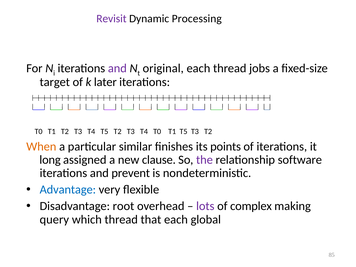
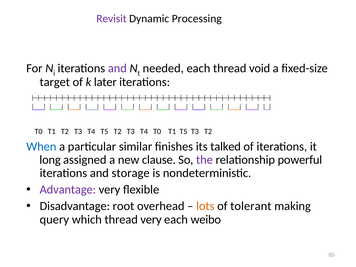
original: original -> needed
jobs: jobs -> void
When colour: orange -> blue
points: points -> talked
software: software -> powerful
prevent: prevent -> storage
Advantage colour: blue -> purple
lots colour: purple -> orange
complex: complex -> tolerant
thread that: that -> very
global: global -> weibo
